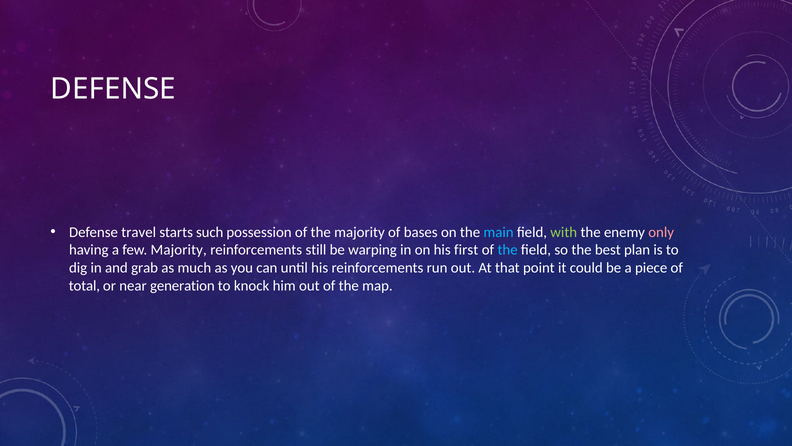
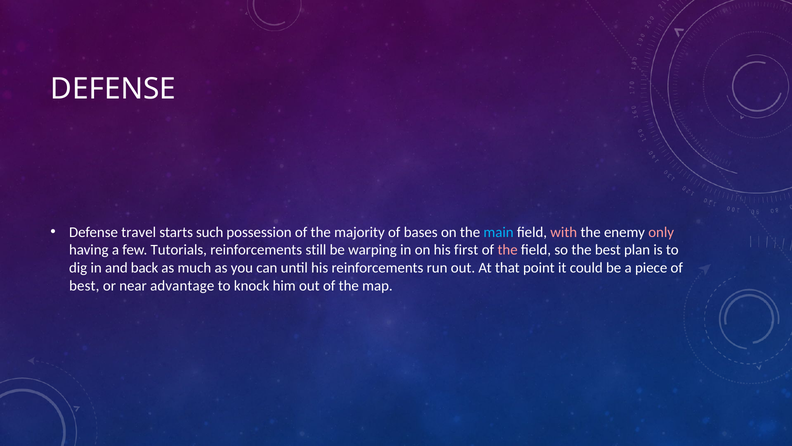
with colour: light green -> pink
few Majority: Majority -> Tutorials
the at (508, 250) colour: light blue -> pink
grab: grab -> back
total at (84, 285): total -> best
generation: generation -> advantage
